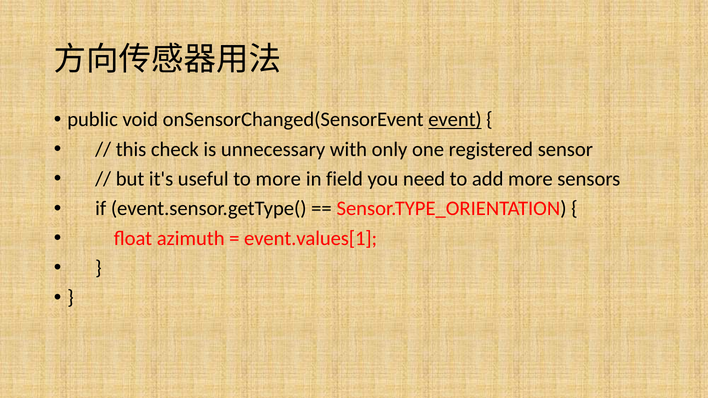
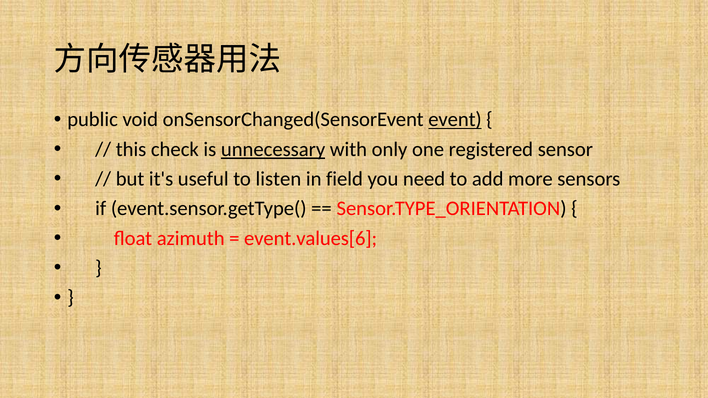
unnecessary underline: none -> present
to more: more -> listen
event.values[1: event.values[1 -> event.values[6
